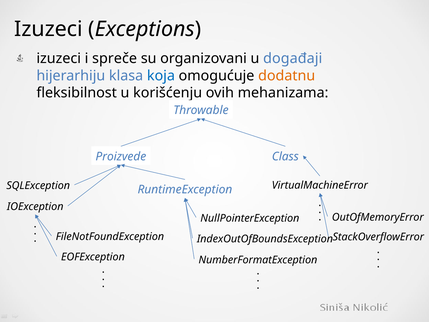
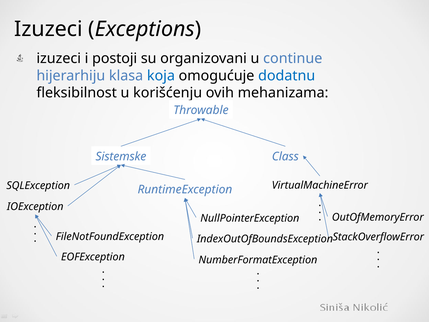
spreče: spreče -> postoji
događaji: događaji -> continue
dodatnu colour: orange -> blue
Proizvede: Proizvede -> Sistemske
